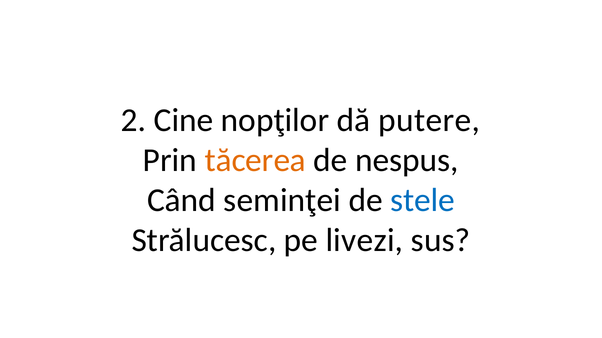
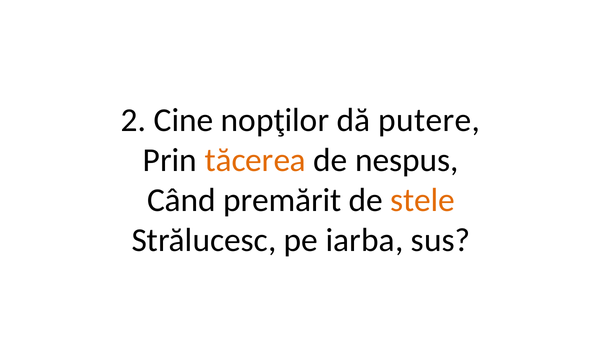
seminţei: seminţei -> premărit
stele colour: blue -> orange
livezi: livezi -> iarba
